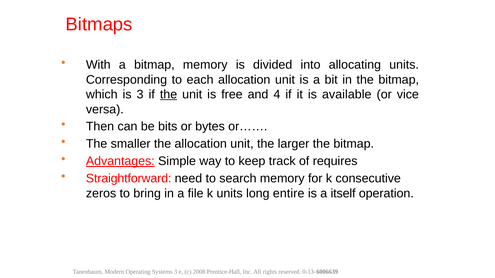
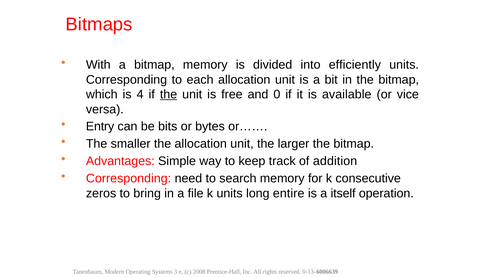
allocating: allocating -> efficiently
is 3: 3 -> 4
4: 4 -> 0
Then: Then -> Entry
Advantages underline: present -> none
requires: requires -> addition
Straightforward at (129, 179): Straightforward -> Corresponding
